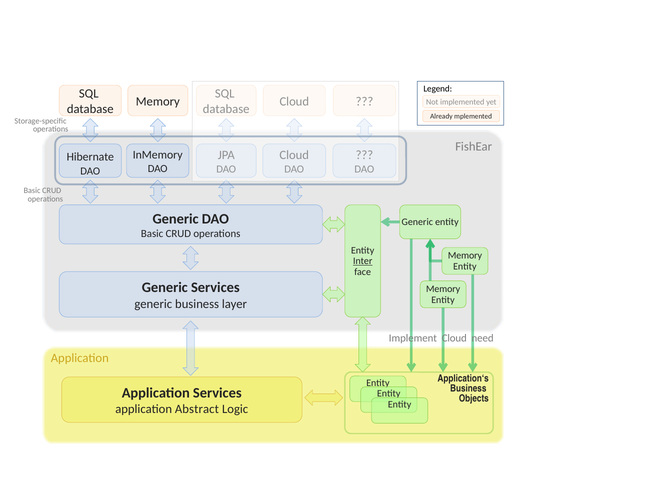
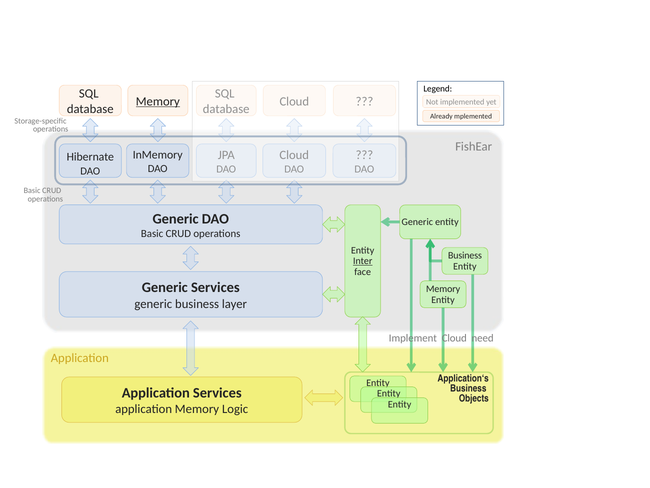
Memory at (158, 101) underline: none -> present
Memory at (465, 255): Memory -> Business
application Abstract: Abstract -> Memory
